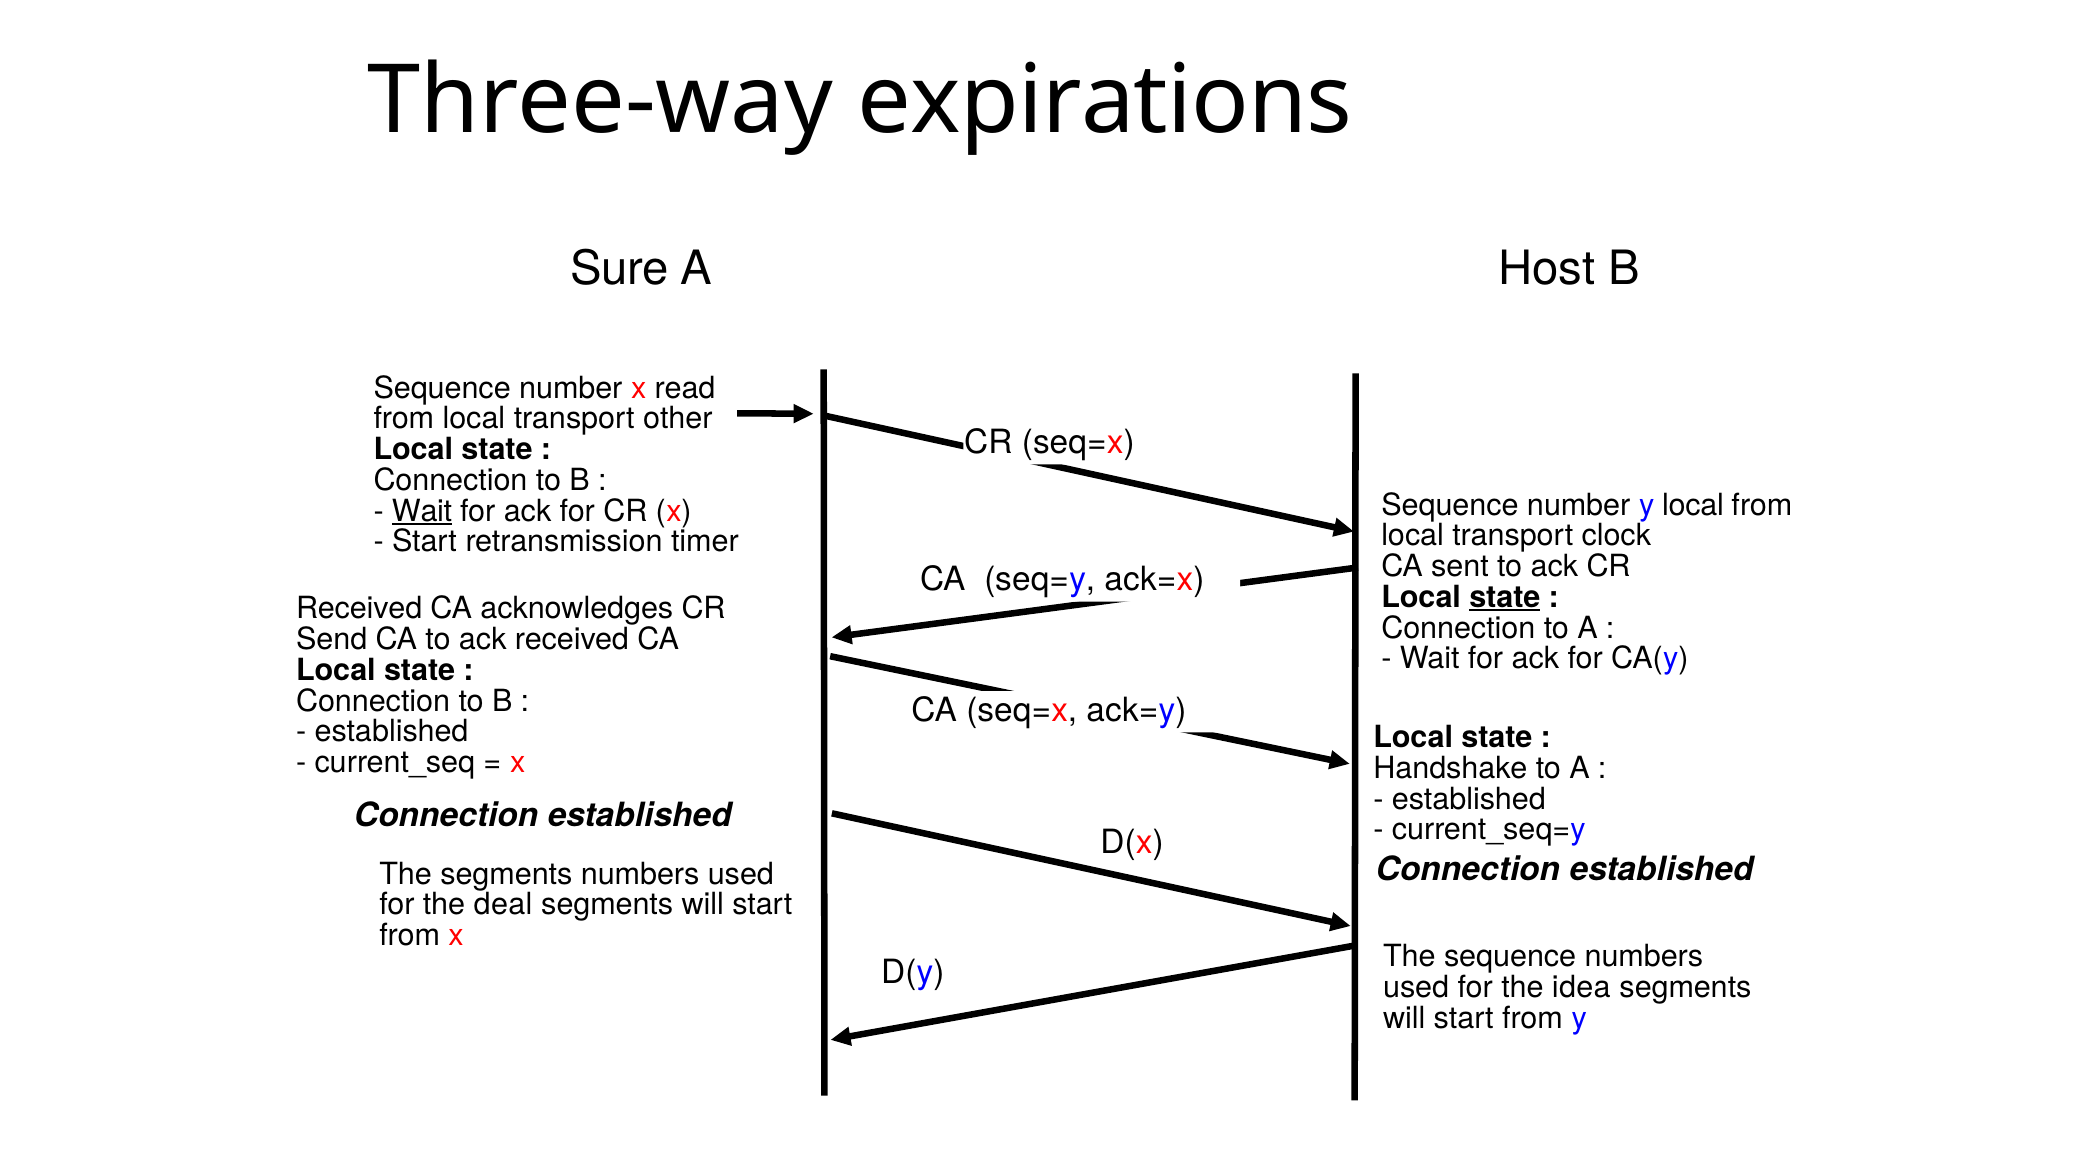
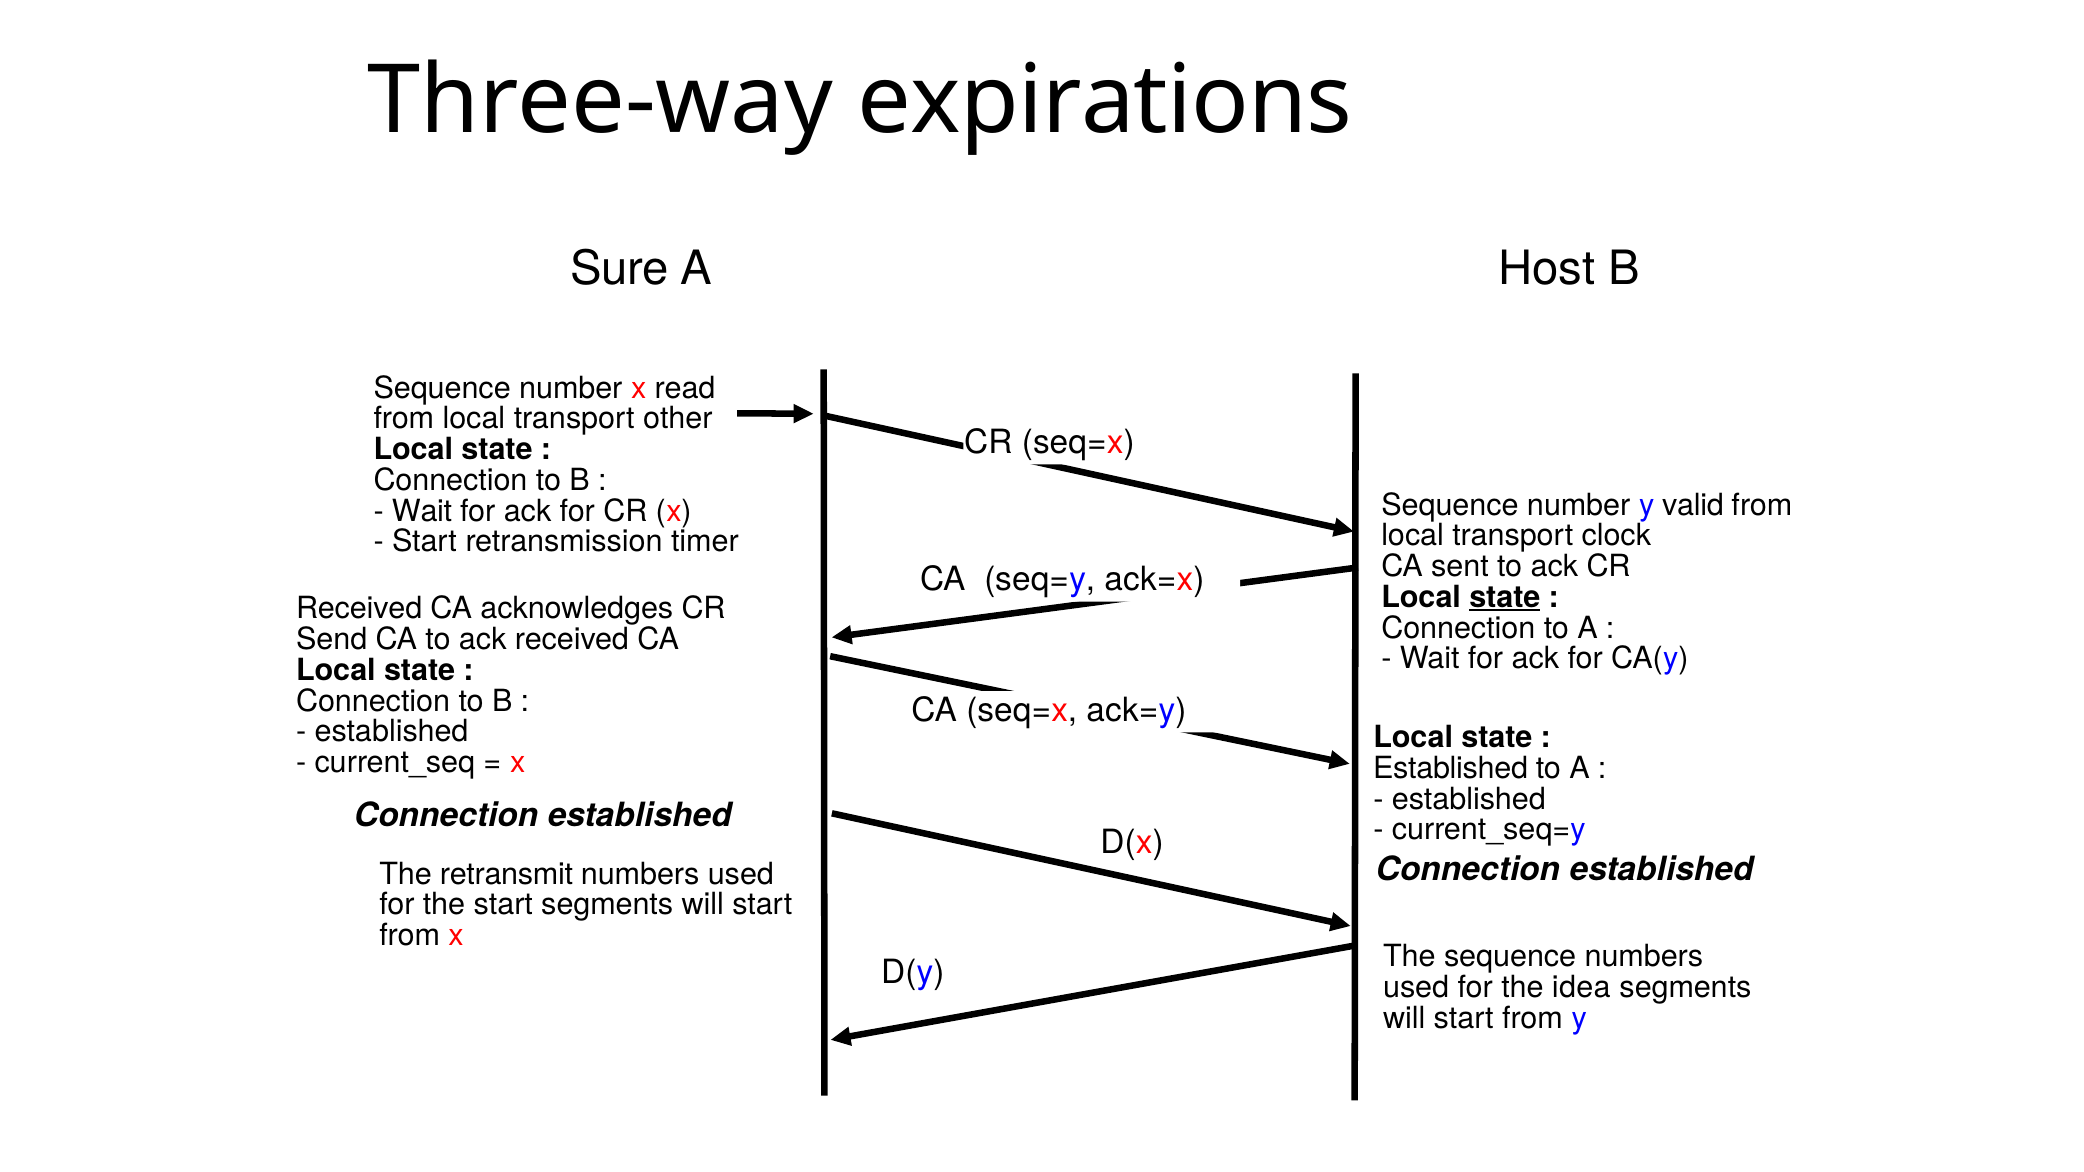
y local: local -> valid
Wait at (422, 511) underline: present -> none
Handshake at (1450, 768): Handshake -> Established
The segments: segments -> retransmit
the deal: deal -> start
